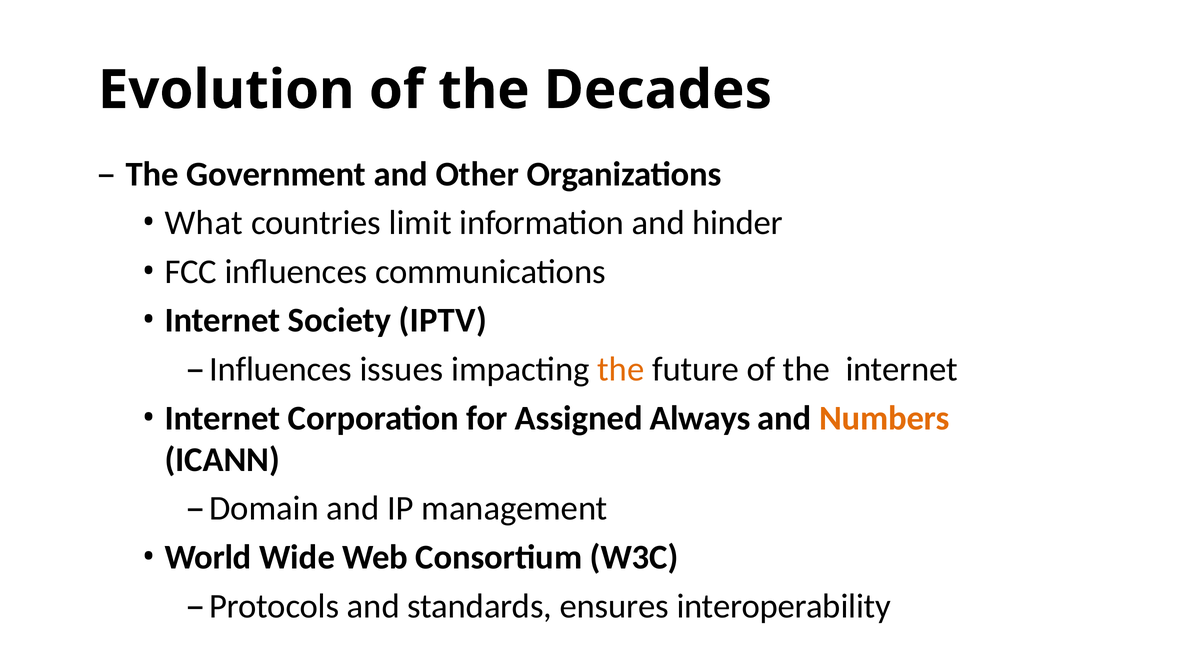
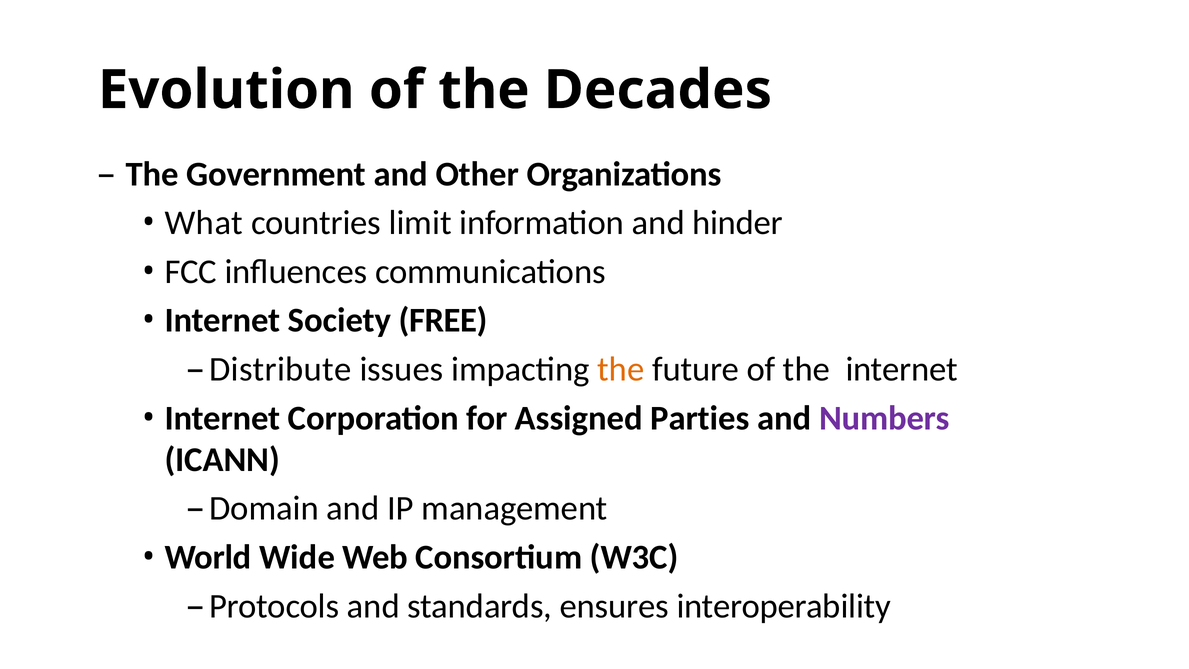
IPTV: IPTV -> FREE
Influences at (281, 369): Influences -> Distribute
Always: Always -> Parties
Numbers colour: orange -> purple
